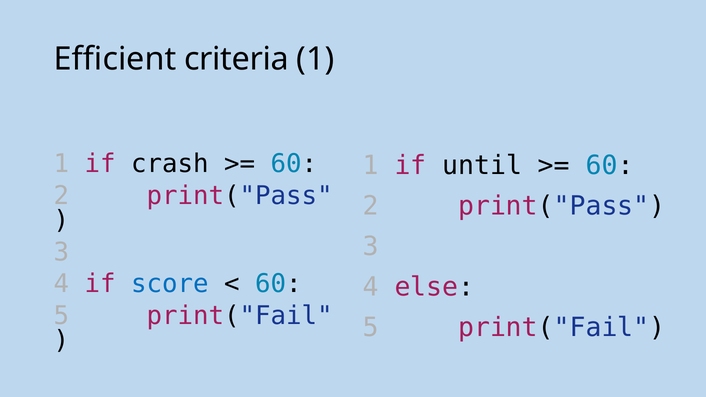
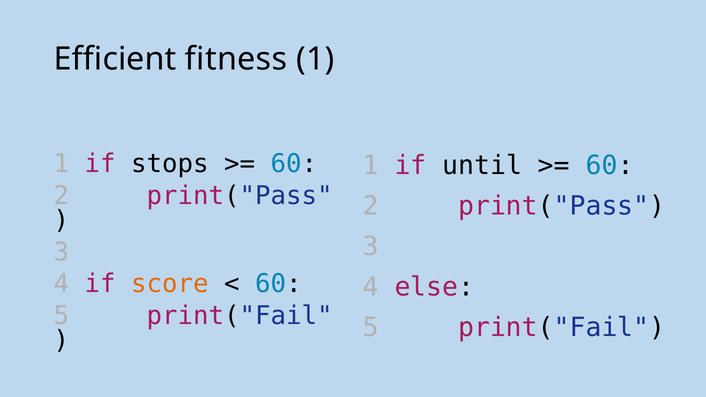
criteria: criteria -> fitness
crash: crash -> stops
score colour: blue -> orange
